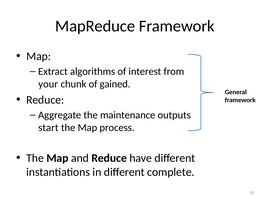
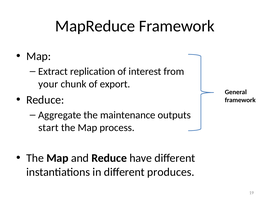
algorithms: algorithms -> replication
gained: gained -> export
complete: complete -> produces
